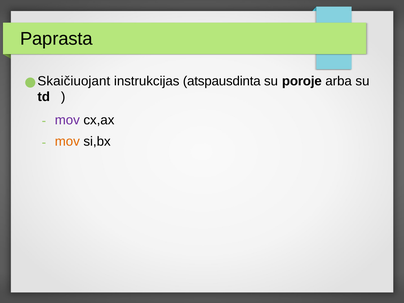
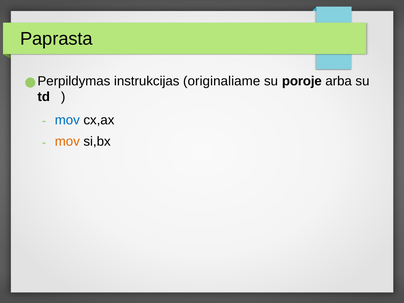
Skaičiuojant: Skaičiuojant -> Perpildymas
atspausdinta: atspausdinta -> originaliame
mov at (67, 120) colour: purple -> blue
